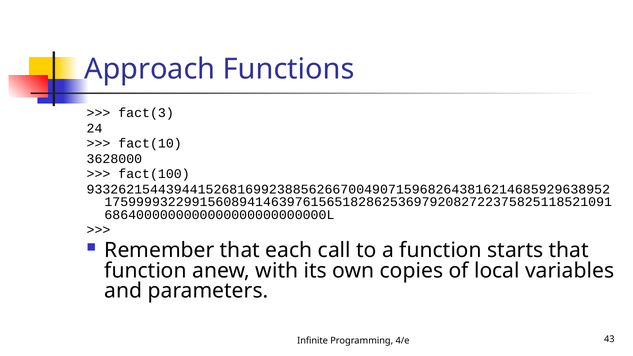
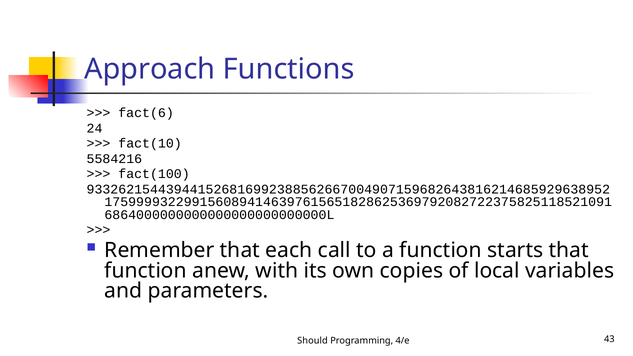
fact(3: fact(3 -> fact(6
3628000: 3628000 -> 5584216
Infinite: Infinite -> Should
